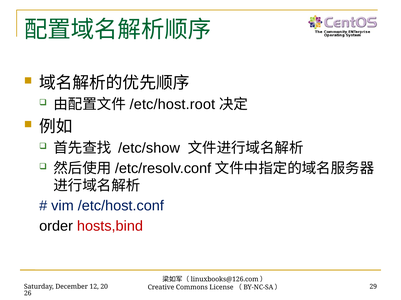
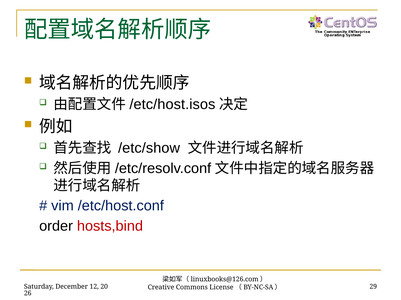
/etc/host.root: /etc/host.root -> /etc/host.isos
